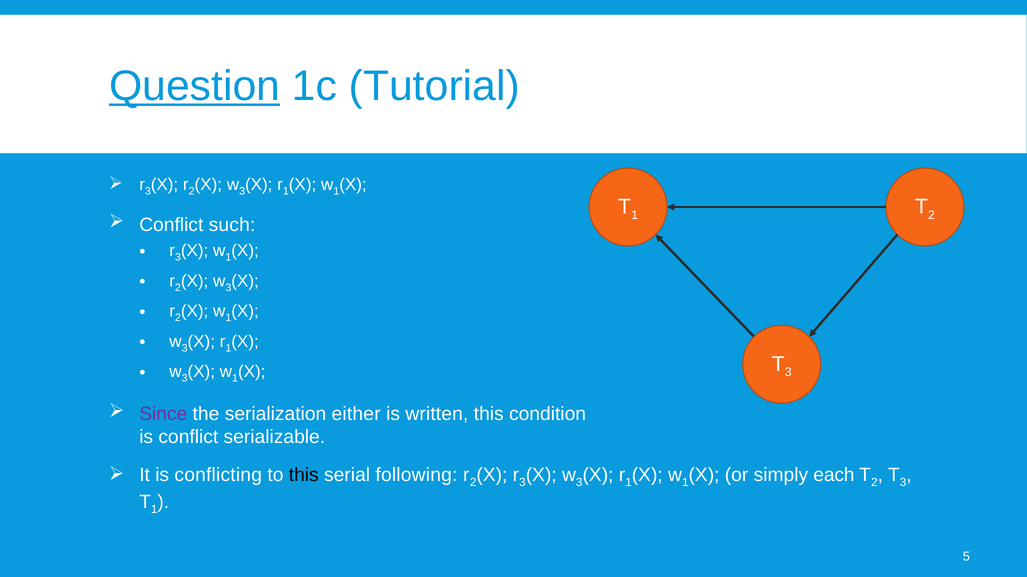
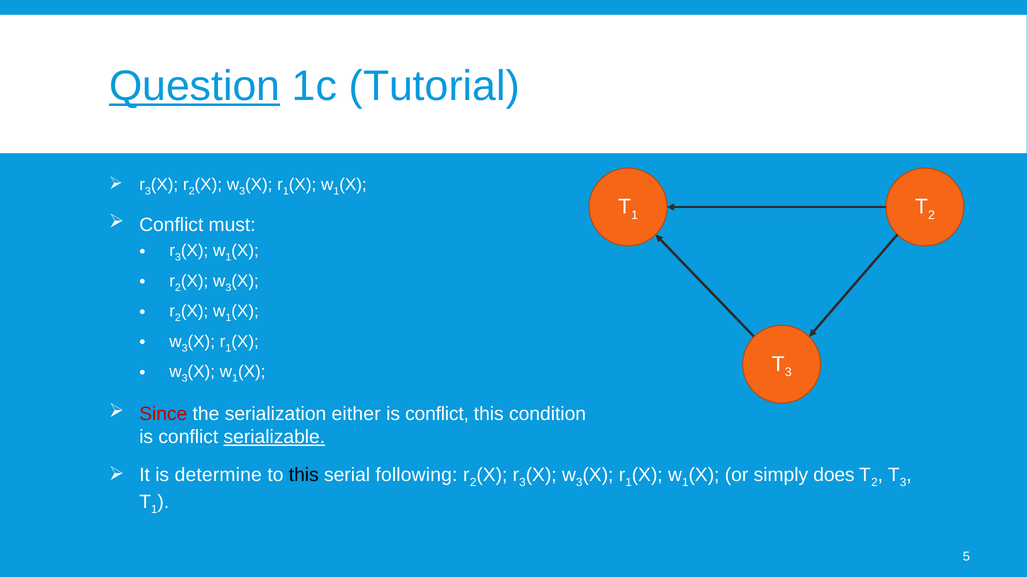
such: such -> must
Since colour: purple -> red
written at (437, 414): written -> conflict
serializable underline: none -> present
conflicting: conflicting -> determine
each: each -> does
